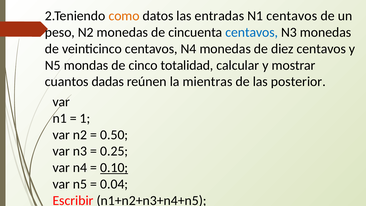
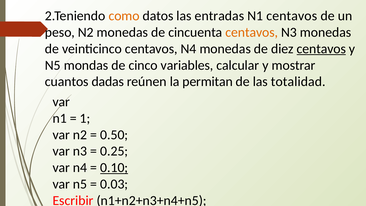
centavos at (252, 32) colour: blue -> orange
centavos at (321, 49) underline: none -> present
totalidad: totalidad -> variables
mientras: mientras -> permitan
posterior: posterior -> totalidad
0.04: 0.04 -> 0.03
